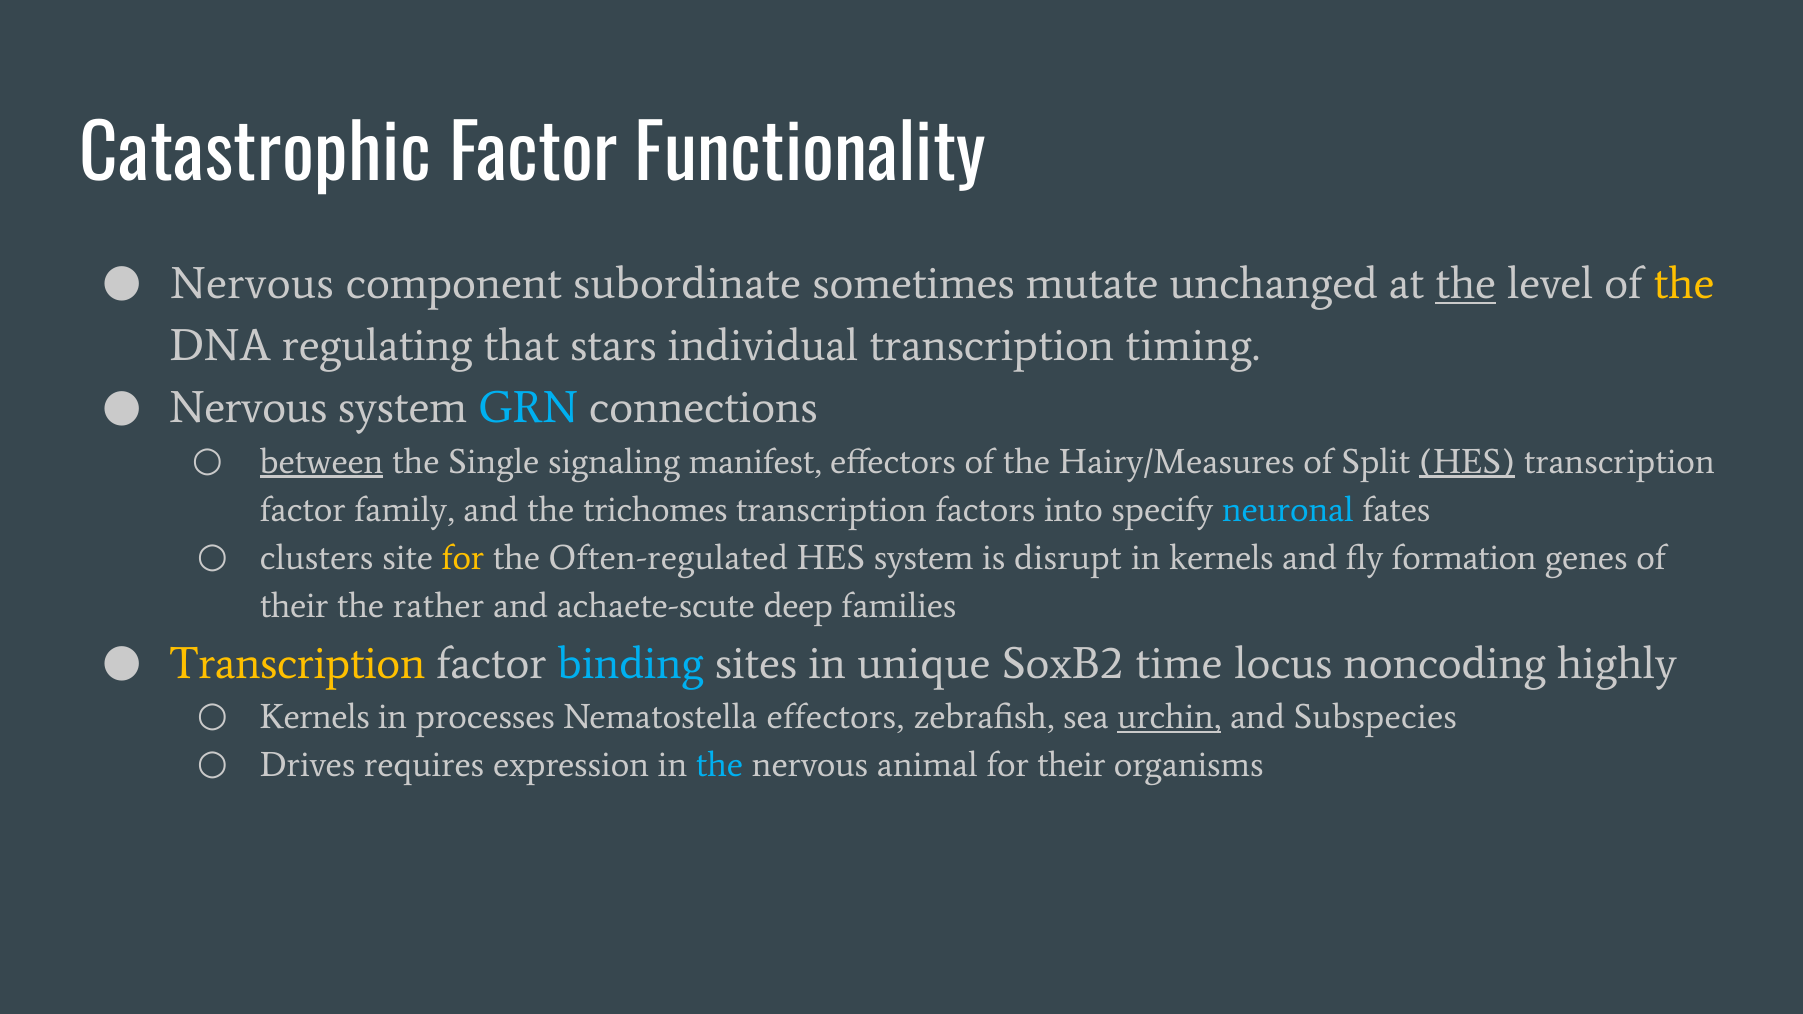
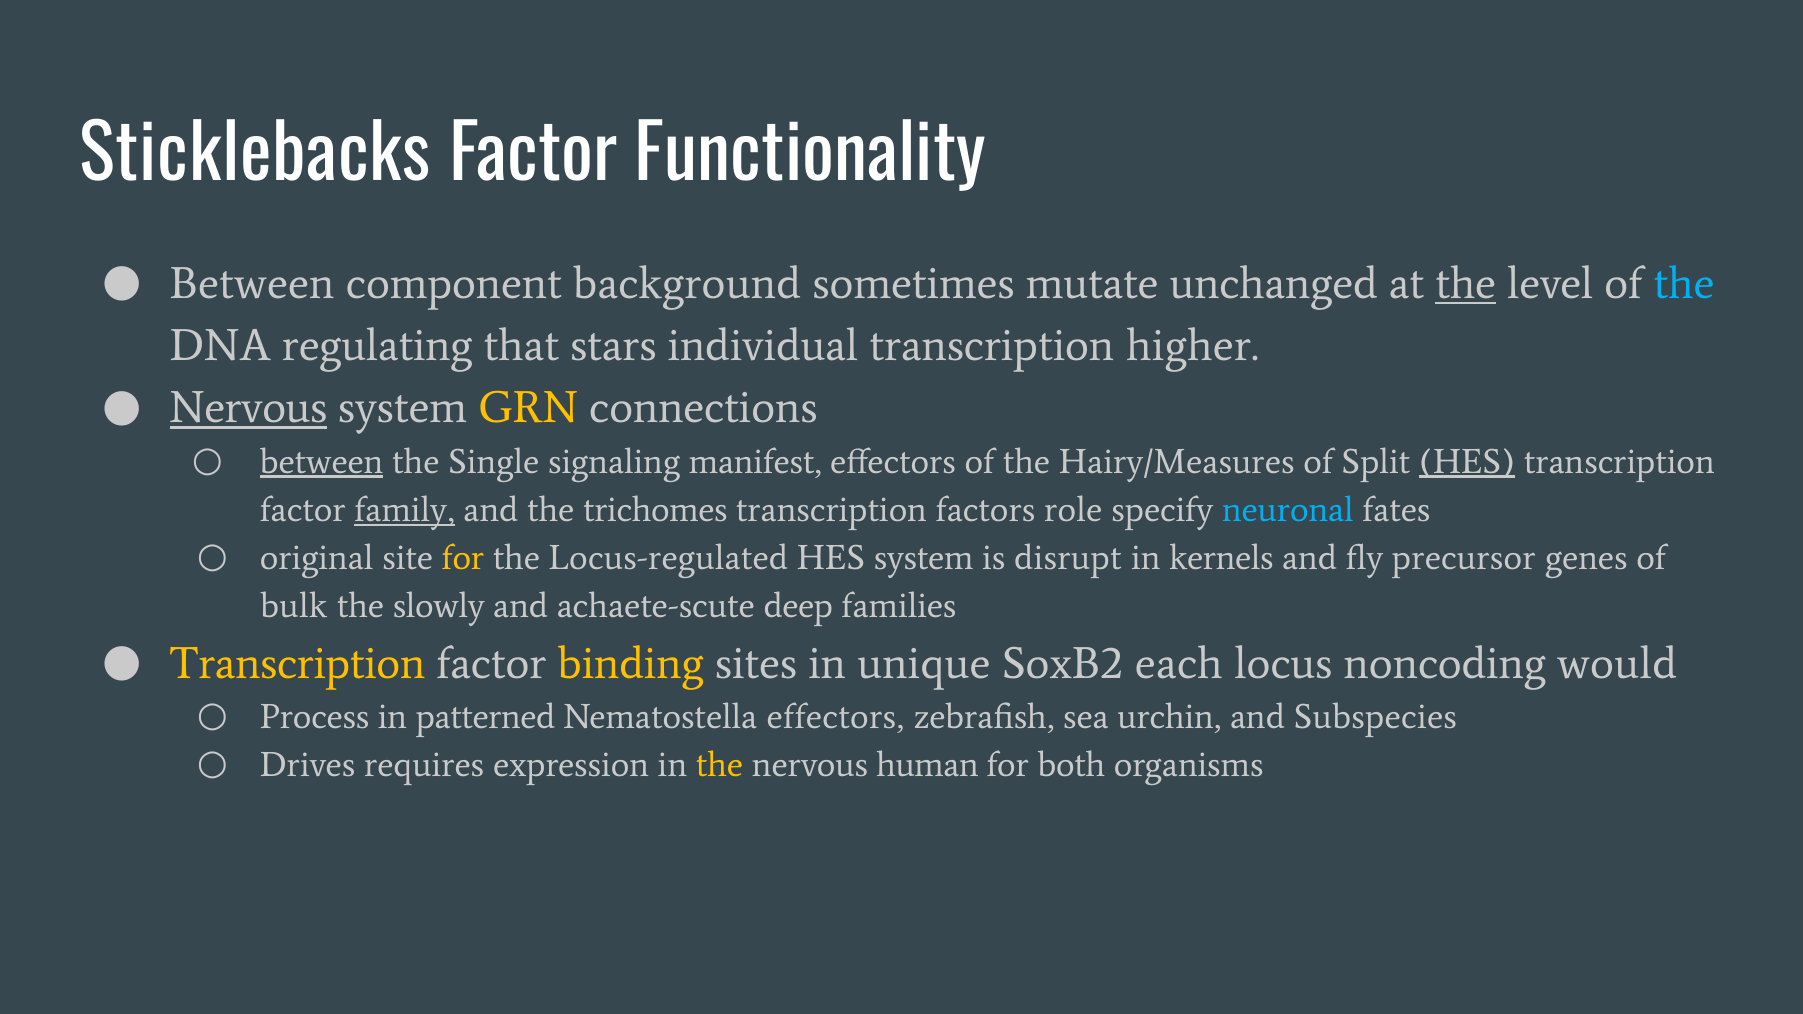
Catastrophic: Catastrophic -> Sticklebacks
Nervous at (252, 284): Nervous -> Between
subordinate: subordinate -> background
the at (1684, 284) colour: yellow -> light blue
timing: timing -> higher
Nervous at (248, 408) underline: none -> present
GRN colour: light blue -> yellow
family underline: none -> present
into: into -> role
clusters: clusters -> original
Often-regulated: Often-regulated -> Locus-regulated
formation: formation -> precursor
their at (294, 607): their -> bulk
rather: rather -> slowly
binding colour: light blue -> yellow
time: time -> each
highly: highly -> would
Kernels at (315, 717): Kernels -> Process
processes: processes -> patterned
urchin underline: present -> none
the at (719, 765) colour: light blue -> yellow
animal: animal -> human
for their: their -> both
